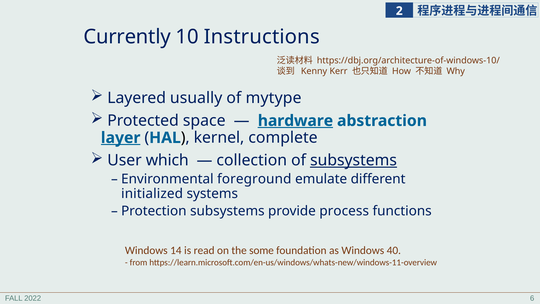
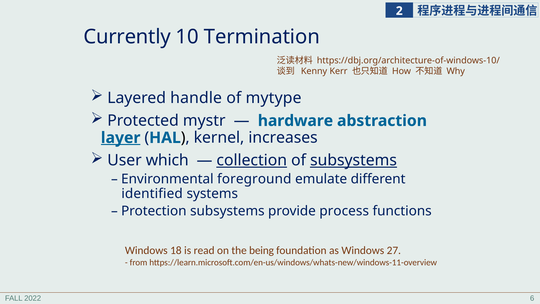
Instructions: Instructions -> Termination
usually: usually -> handle
space: space -> mystr
hardware underline: present -> none
complete: complete -> increases
collection underline: none -> present
initialized: initialized -> identified
14: 14 -> 18
some: some -> being
40: 40 -> 27
